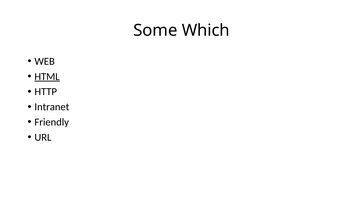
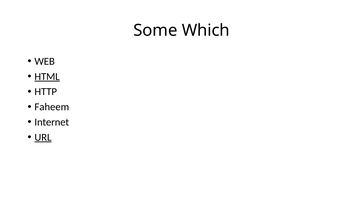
Intranet: Intranet -> Faheem
Friendly: Friendly -> Internet
URL underline: none -> present
